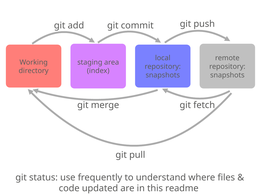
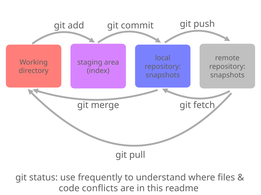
updated: updated -> conflicts
